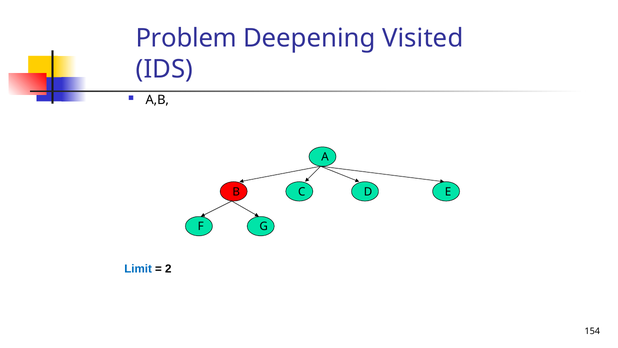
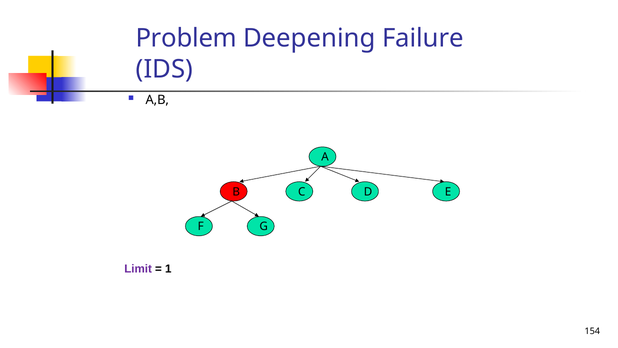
Visited: Visited -> Failure
Limit colour: blue -> purple
2: 2 -> 1
